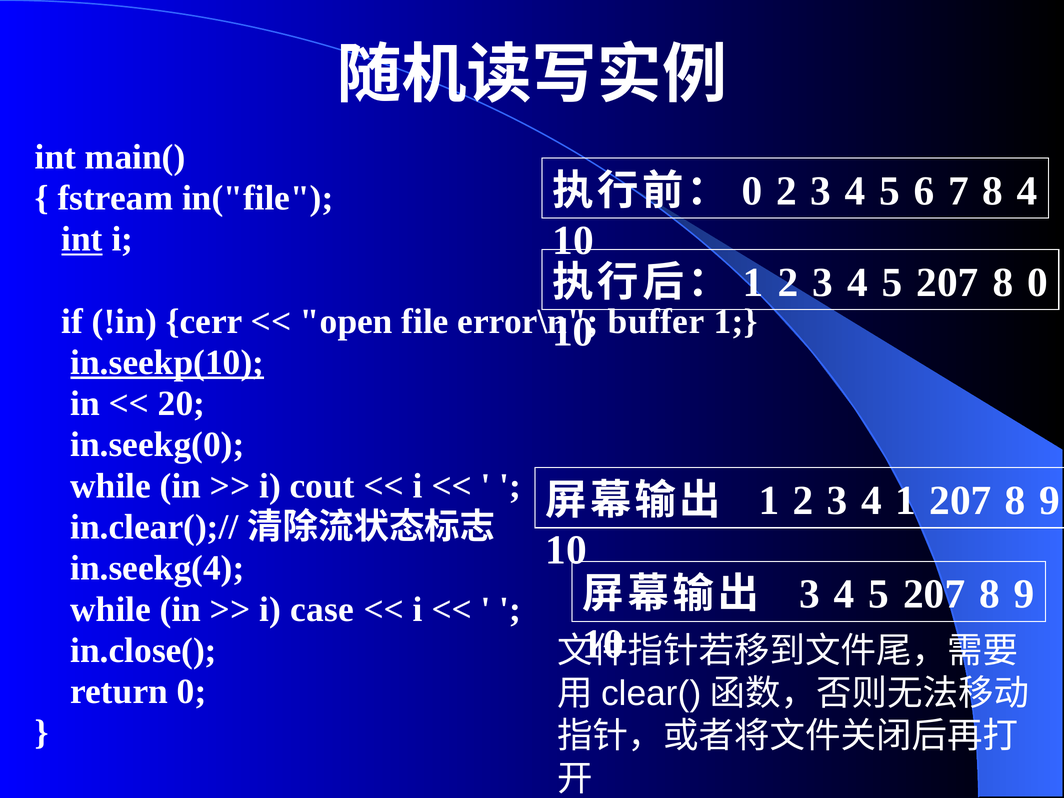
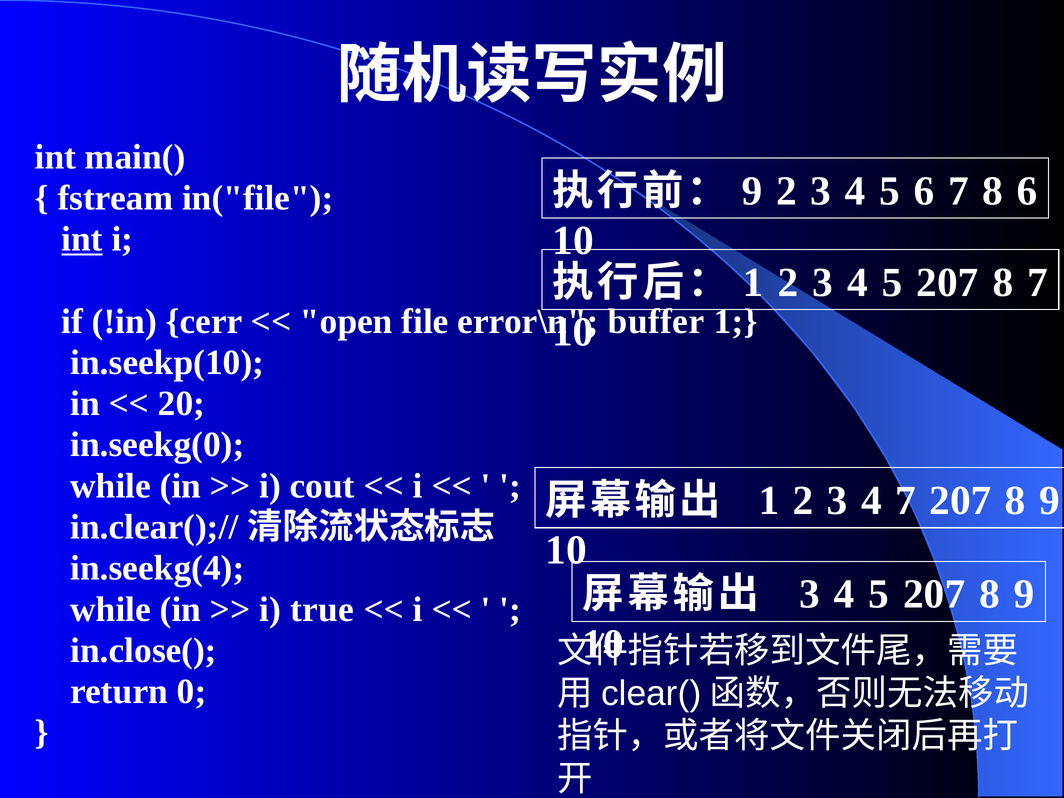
0 at (752, 191): 0 -> 9
8 4: 4 -> 6
8 0: 0 -> 7
in.seekp(10 underline: present -> none
4 1: 1 -> 7
case: case -> true
